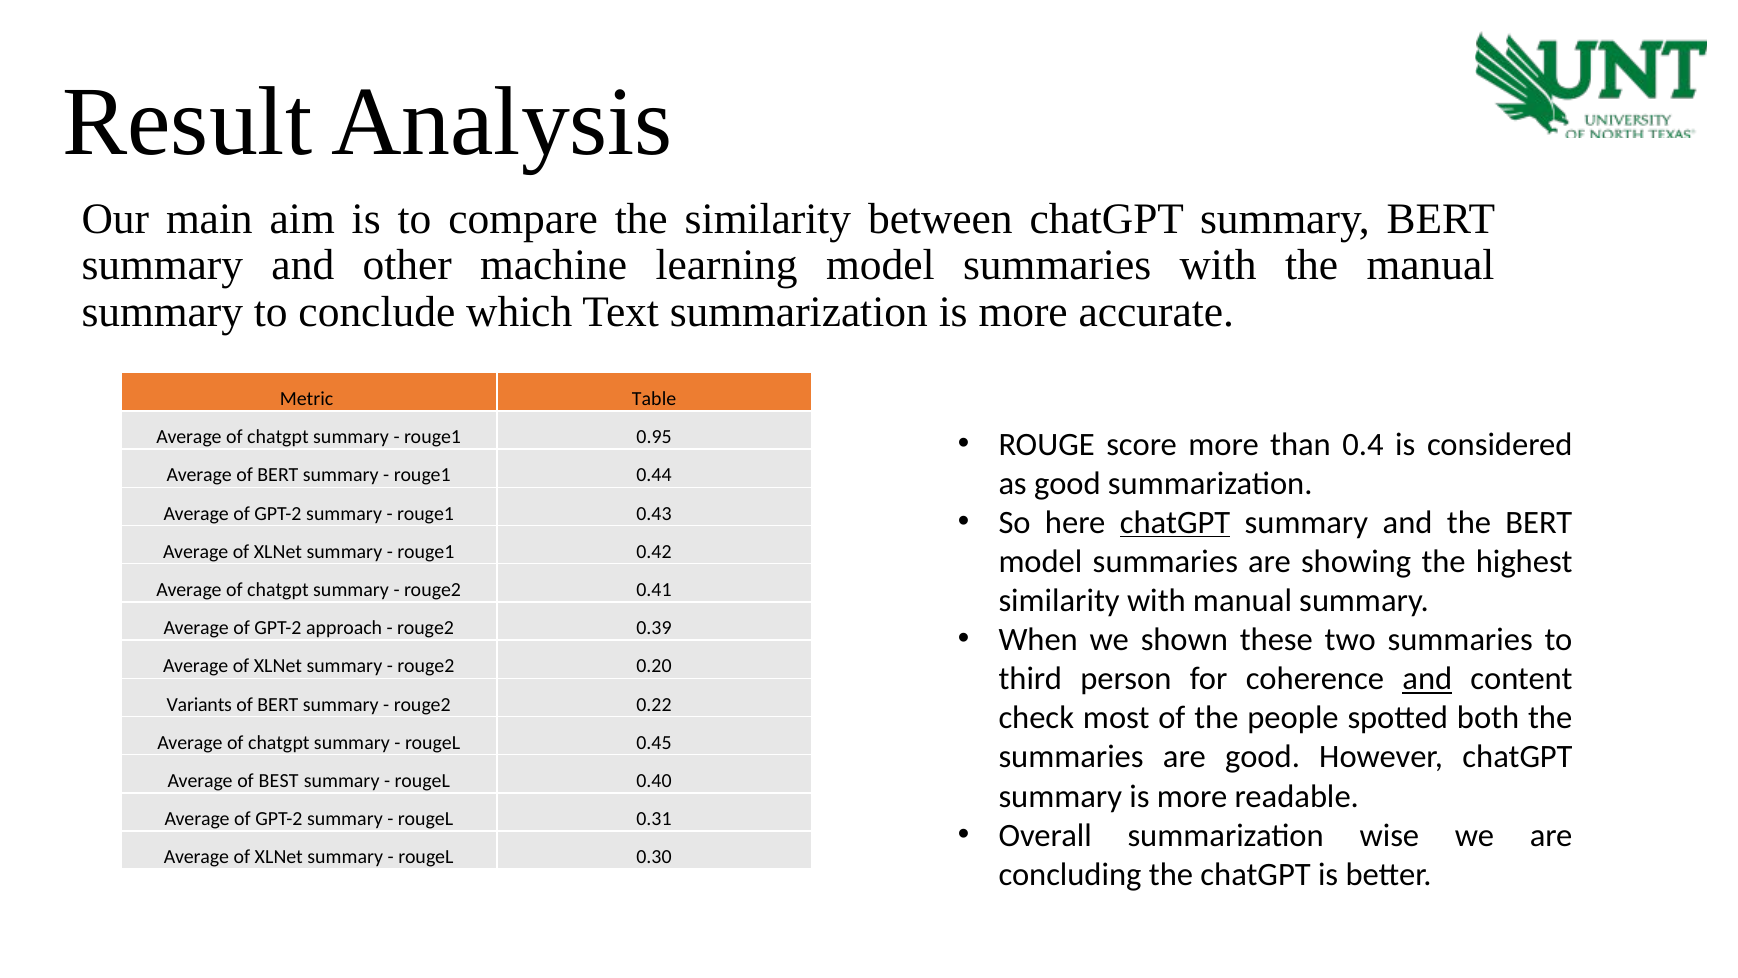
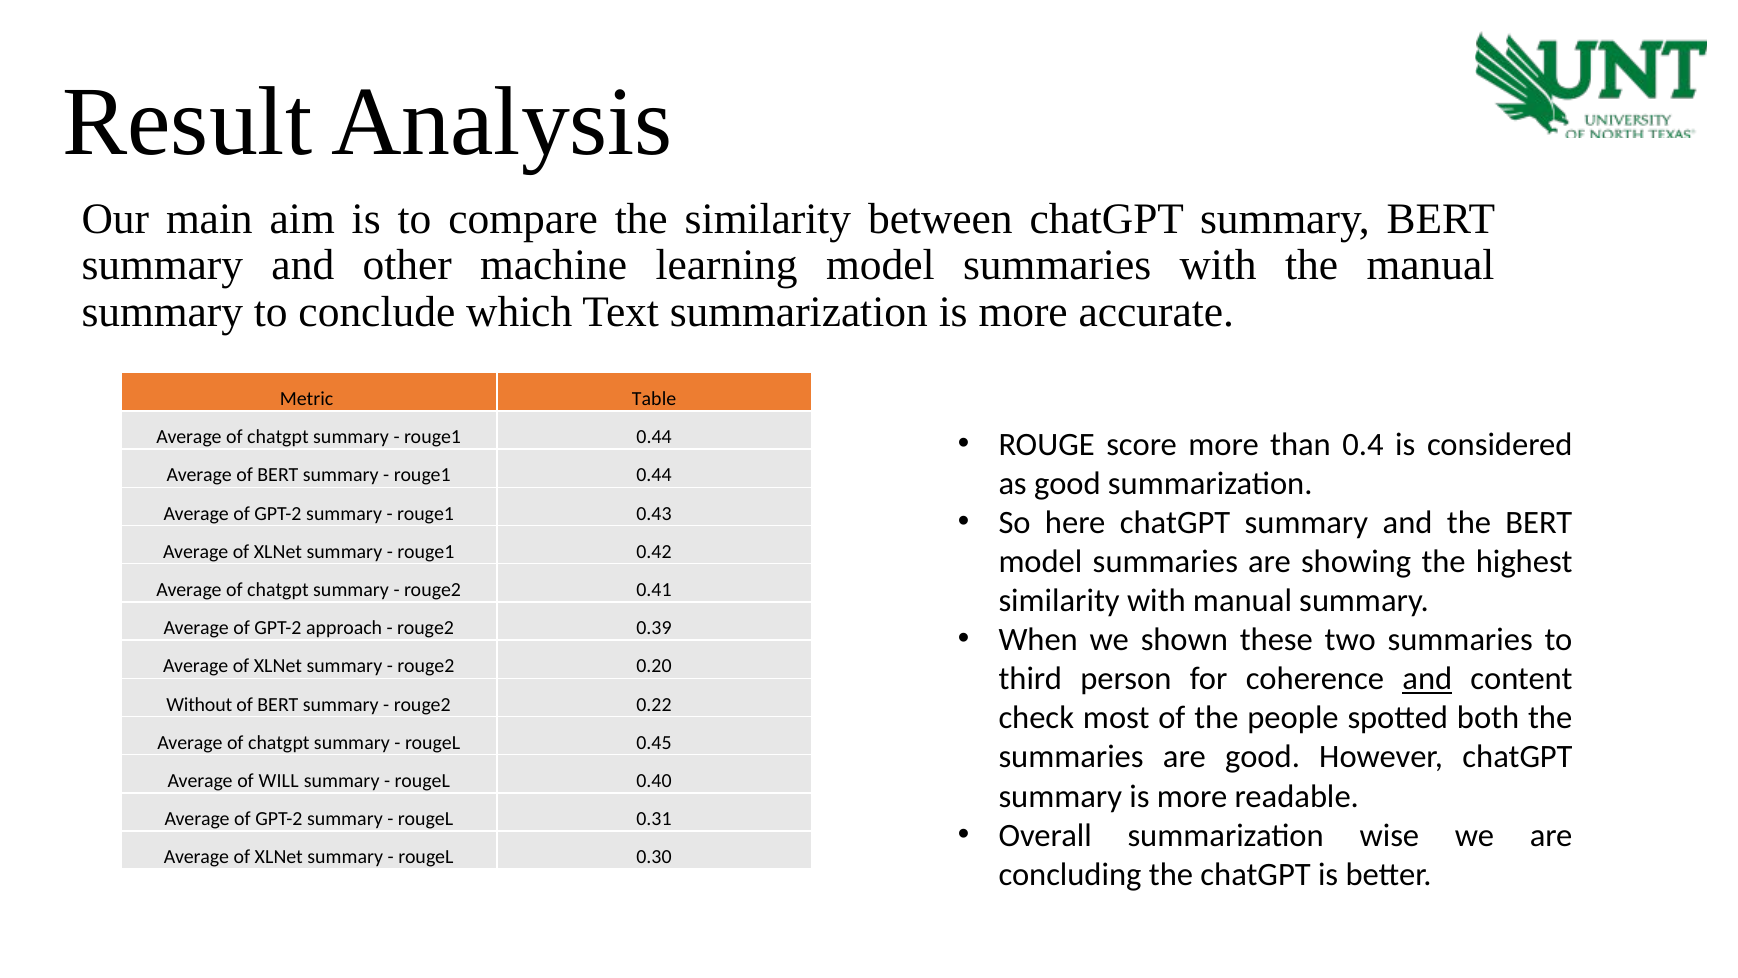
0.95 at (654, 437): 0.95 -> 0.44
chatGPT at (1175, 522) underline: present -> none
Variants: Variants -> Without
BEST: BEST -> WILL
